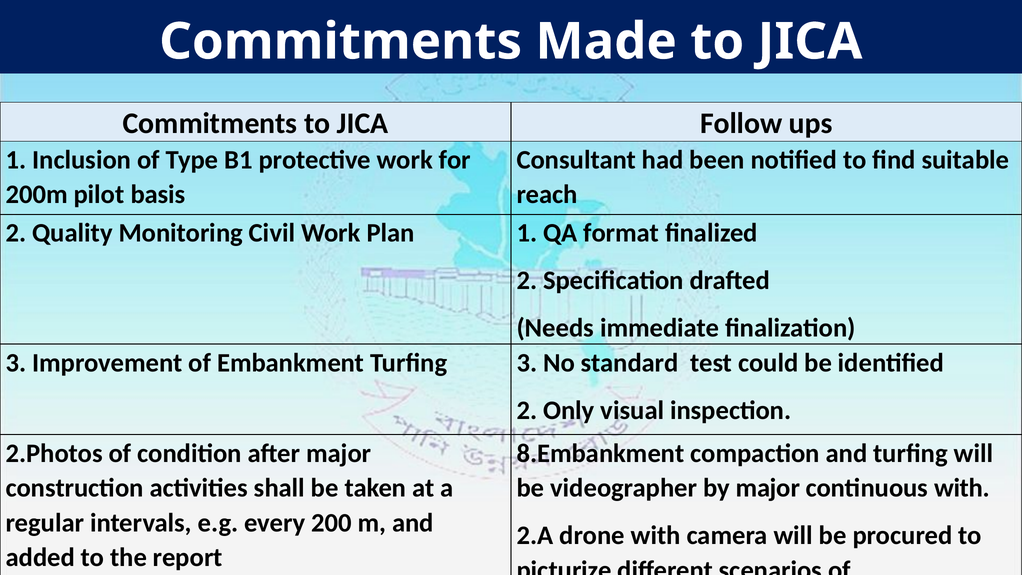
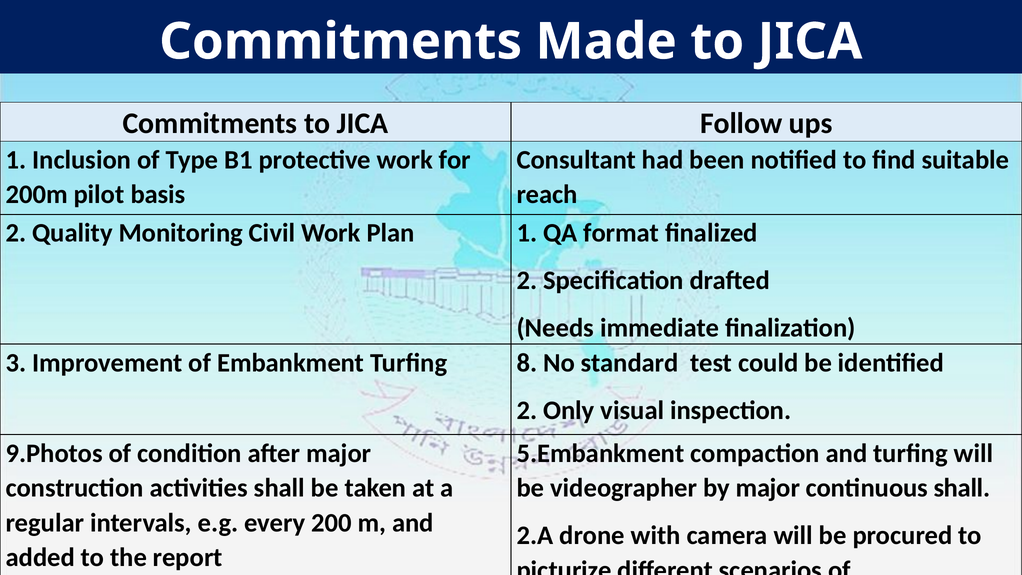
Turfing 3: 3 -> 8
2.Photos: 2.Photos -> 9.Photos
8.Embankment: 8.Embankment -> 5.Embankment
continuous with: with -> shall
